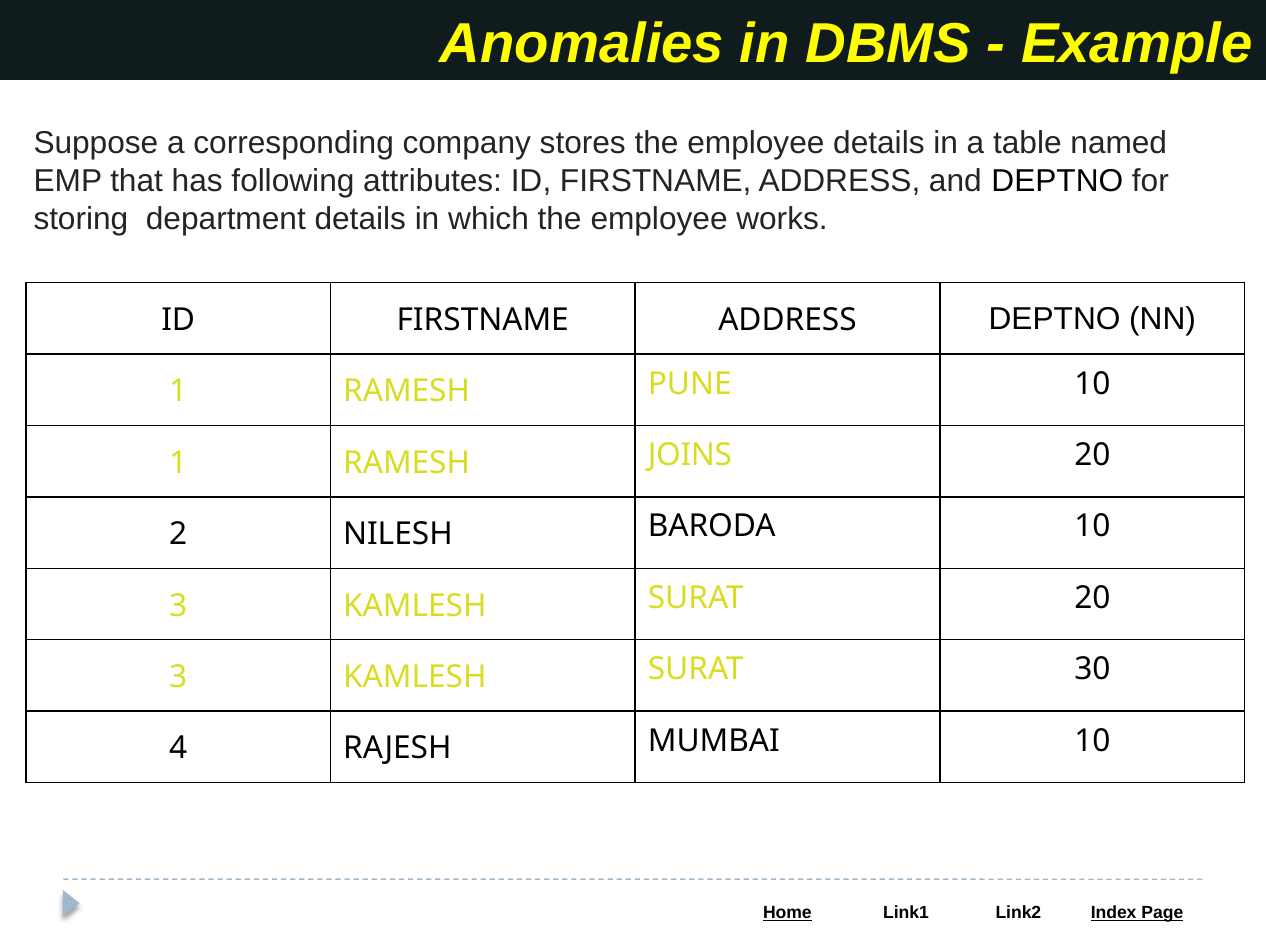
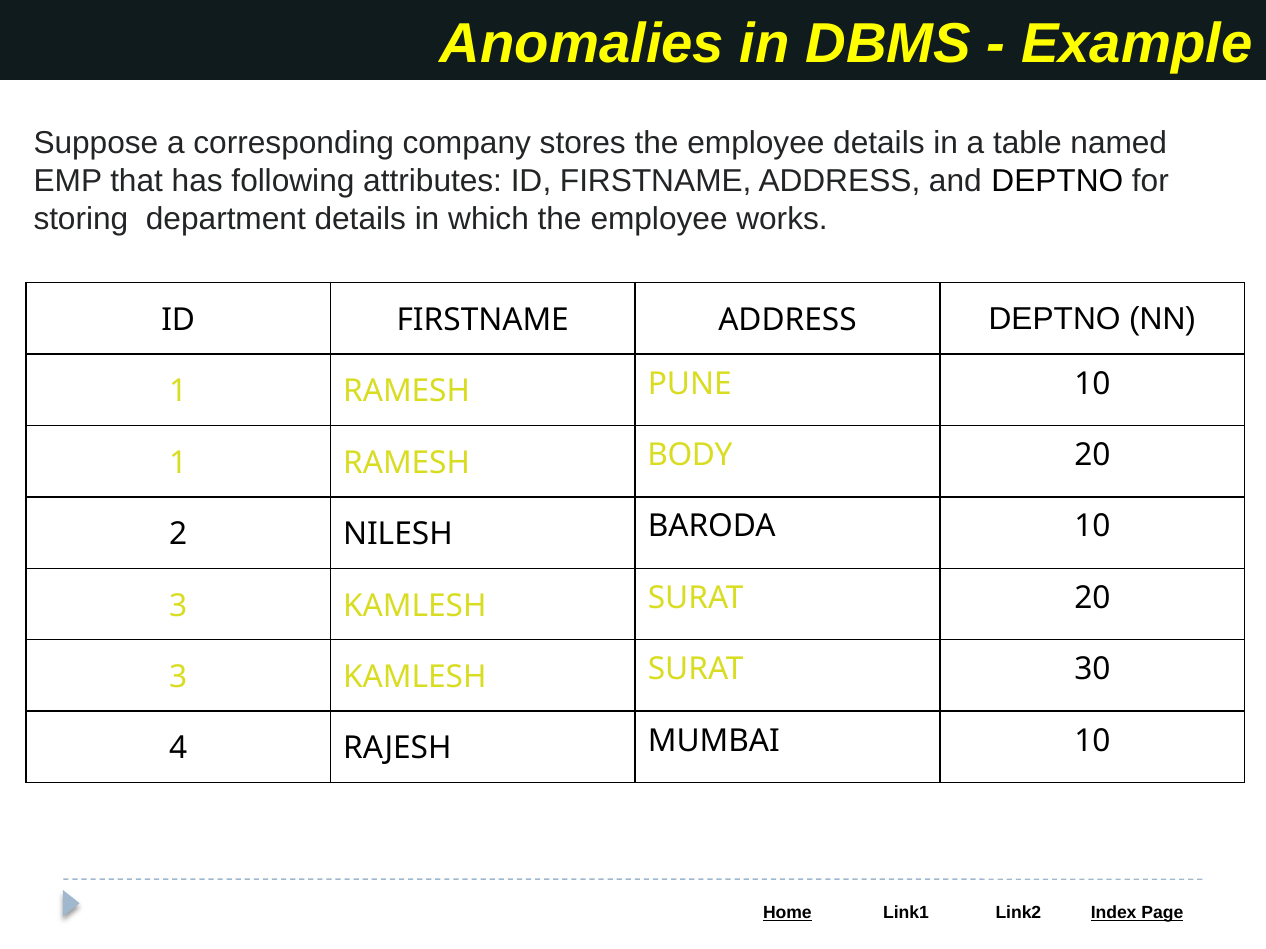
JOINS: JOINS -> BODY
